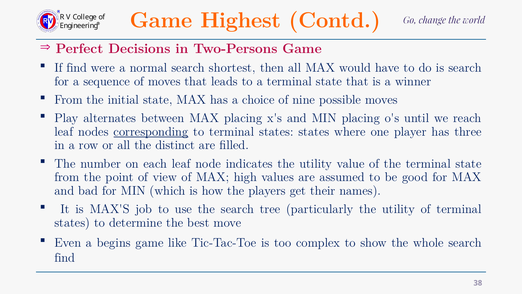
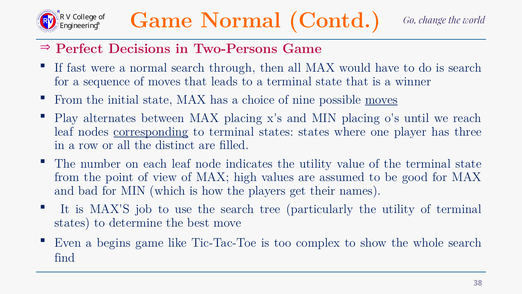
Game Highest: Highest -> Normal
If find: find -> fast
shortest: shortest -> through
moves at (381, 100) underline: none -> present
